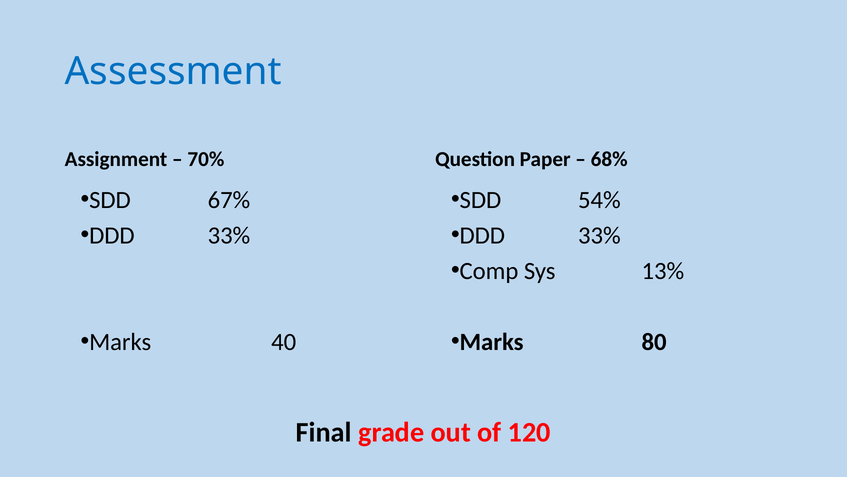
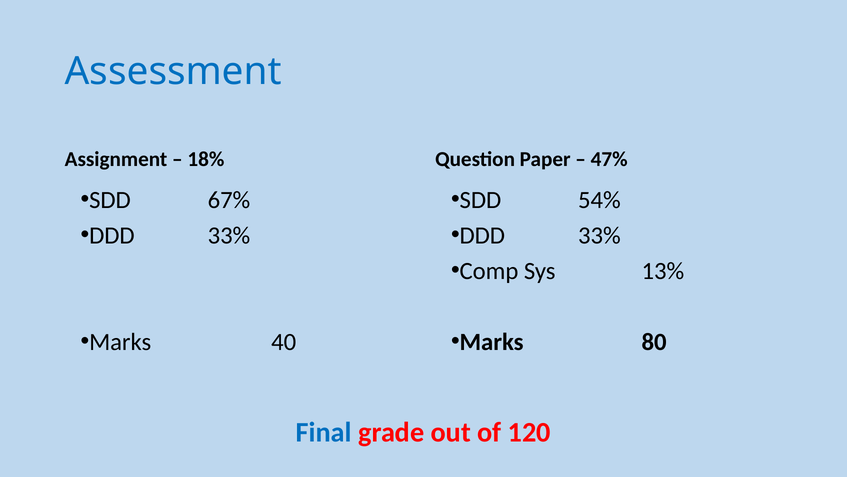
70%: 70% -> 18%
68%: 68% -> 47%
Final colour: black -> blue
